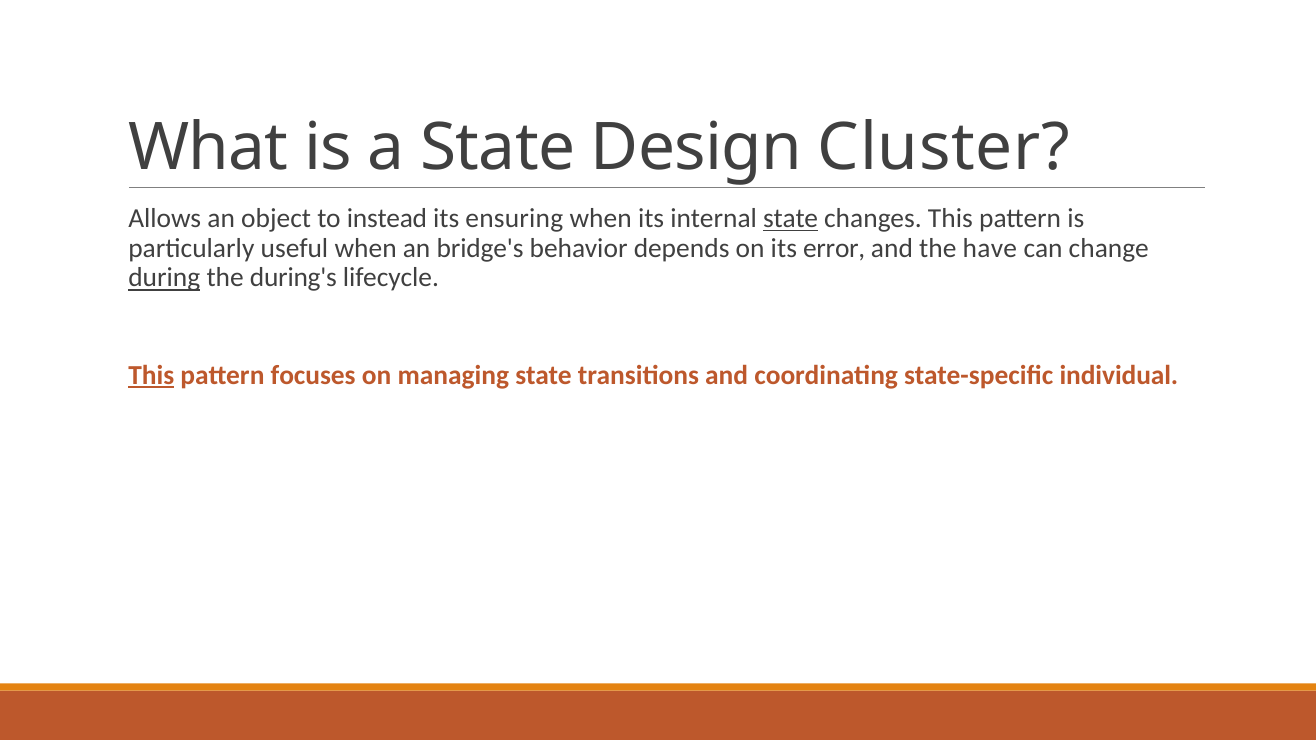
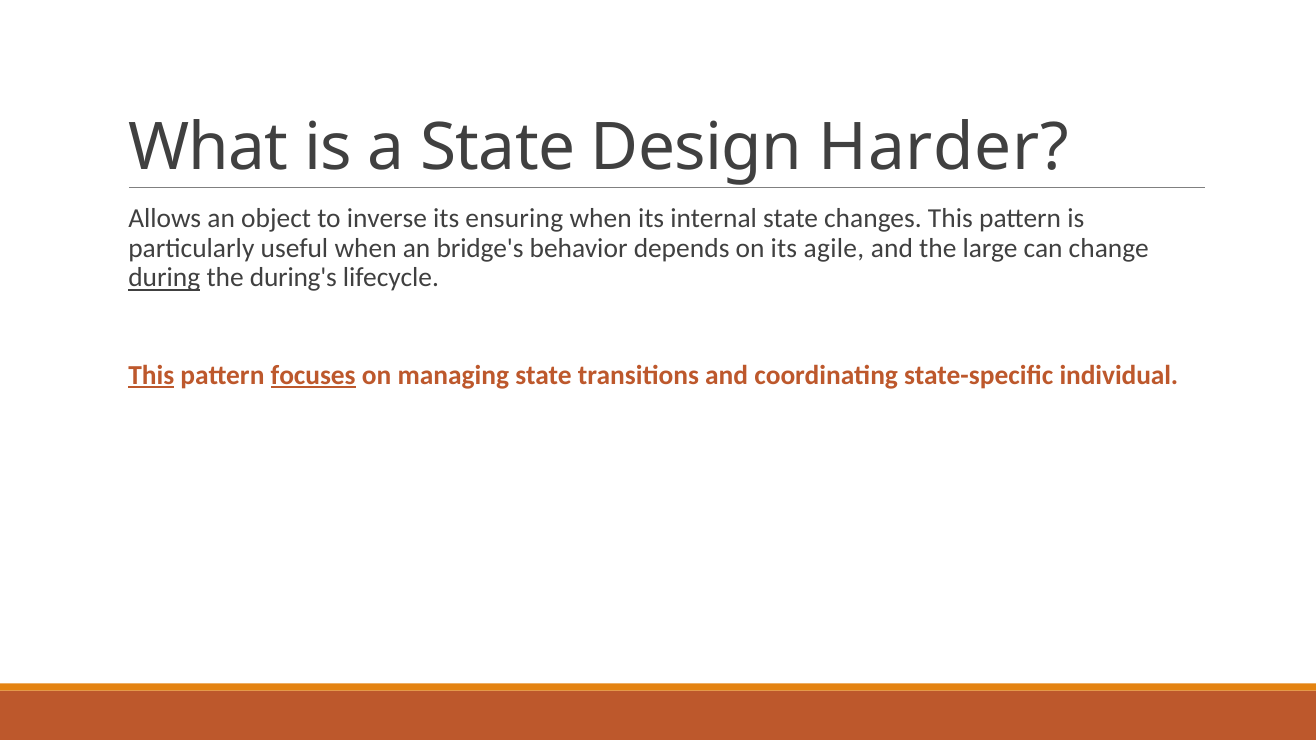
Cluster: Cluster -> Harder
instead: instead -> inverse
state at (791, 219) underline: present -> none
error: error -> agile
have: have -> large
focuses underline: none -> present
